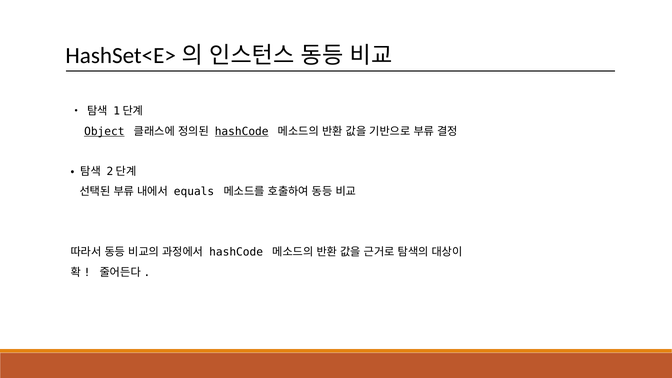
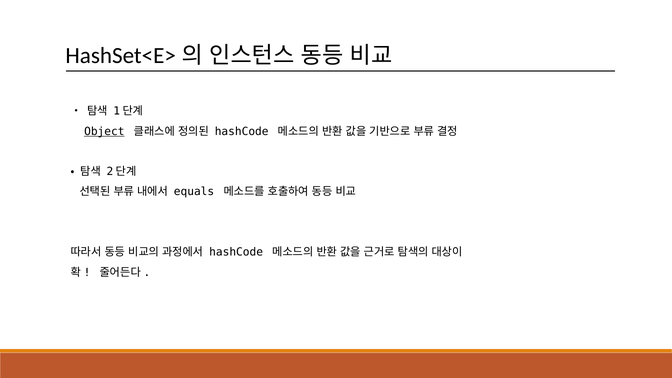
hashCode at (242, 131) underline: present -> none
